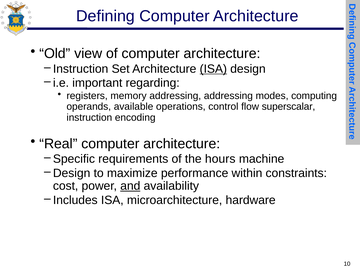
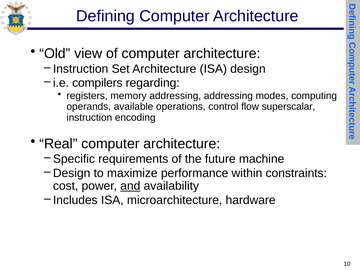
ISA at (213, 69) underline: present -> none
important: important -> compilers
hours: hours -> future
